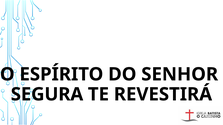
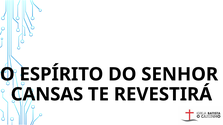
SEGURA: SEGURA -> CANSAS
